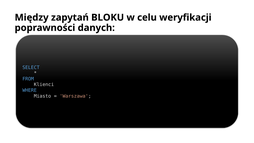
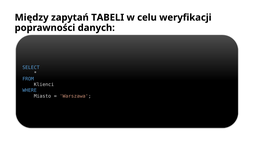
BLOKU: BLOKU -> TABELI
